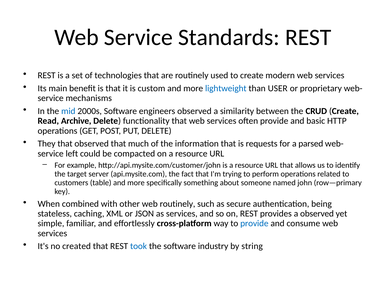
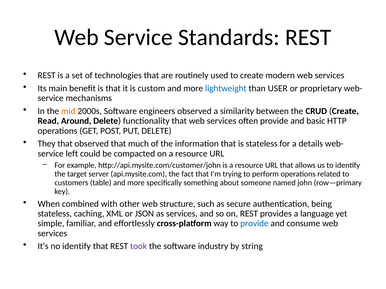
mid colour: blue -> orange
Archive: Archive -> Around
is requests: requests -> stateless
parsed: parsed -> details
web routinely: routinely -> structure
a observed: observed -> language
no created: created -> identify
took colour: blue -> purple
